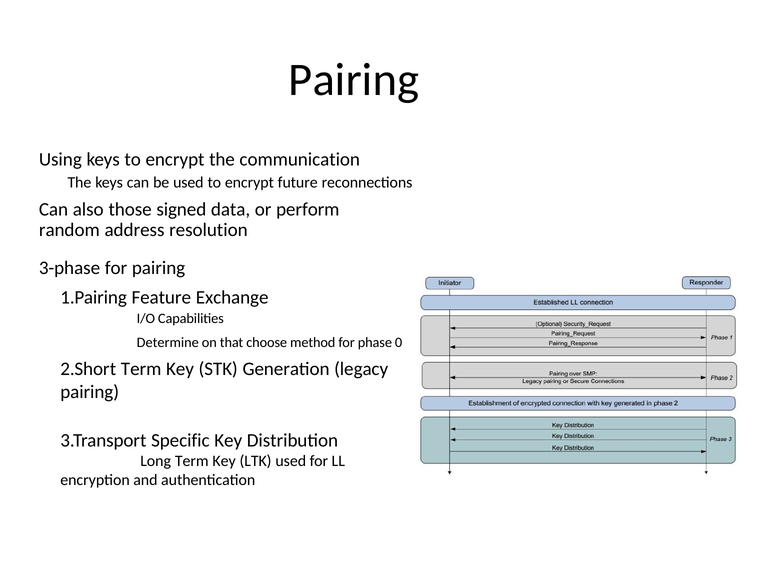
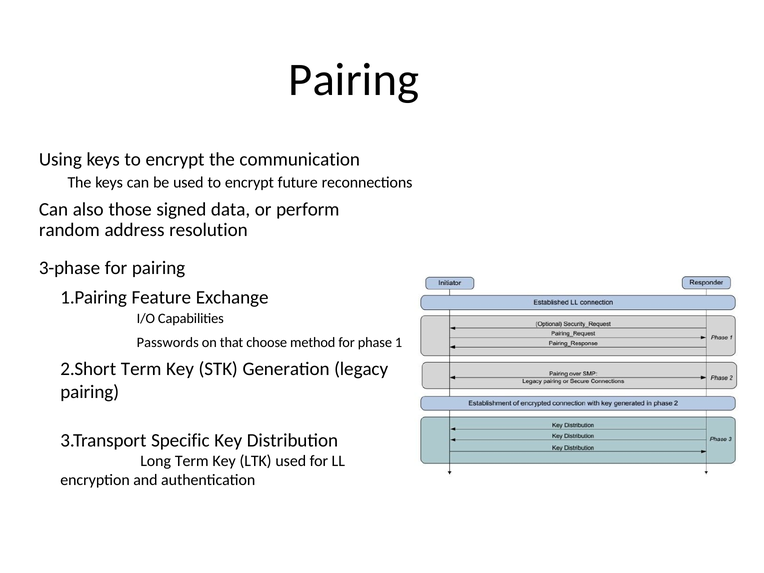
Determine: Determine -> Passwords
0: 0 -> 1
